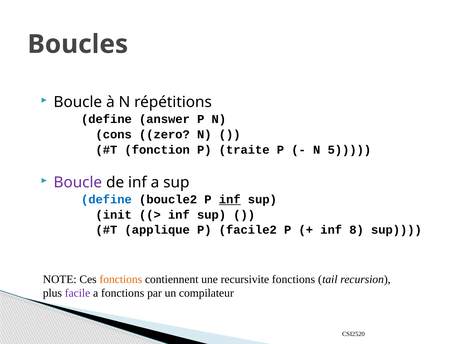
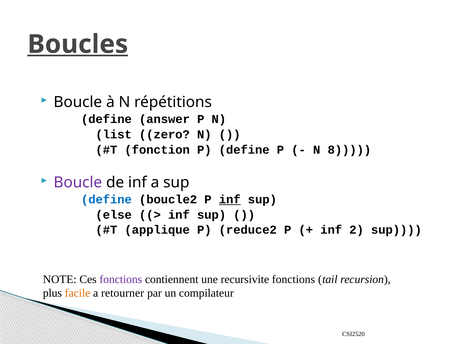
Boucles underline: none -> present
cons: cons -> list
P traite: traite -> define
5: 5 -> 8
init: init -> else
facile2: facile2 -> reduce2
8: 8 -> 2
fonctions at (121, 280) colour: orange -> purple
facile colour: purple -> orange
a fonctions: fonctions -> retourner
